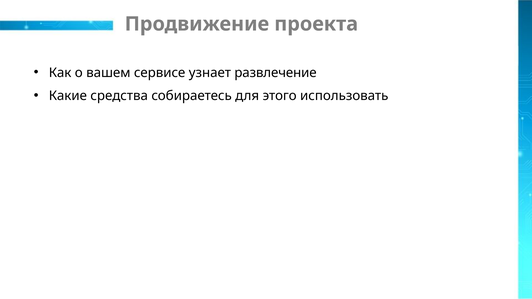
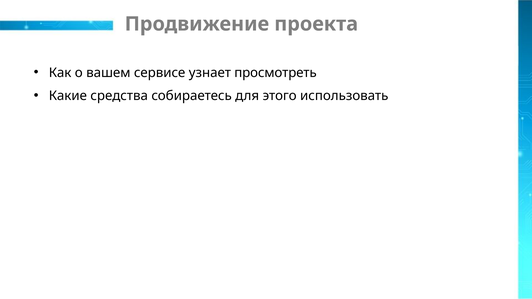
развлечение: развлечение -> просмотреть
